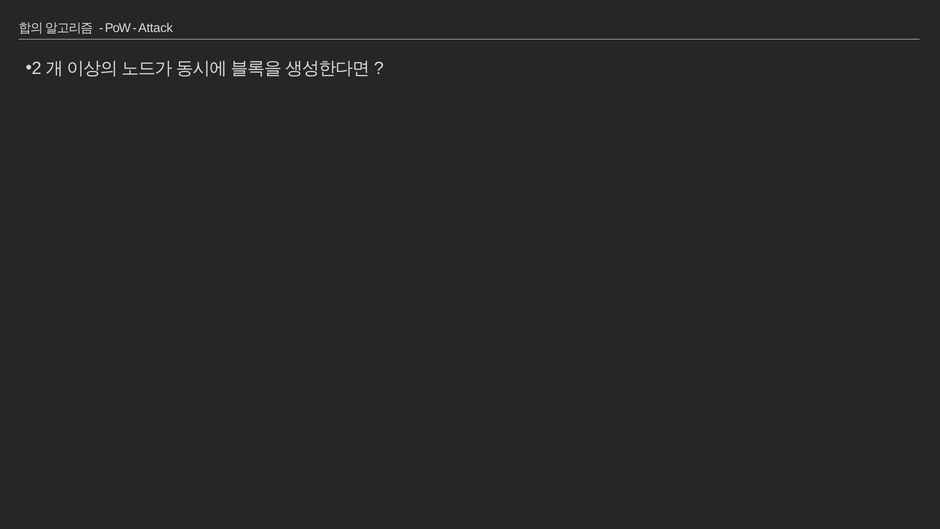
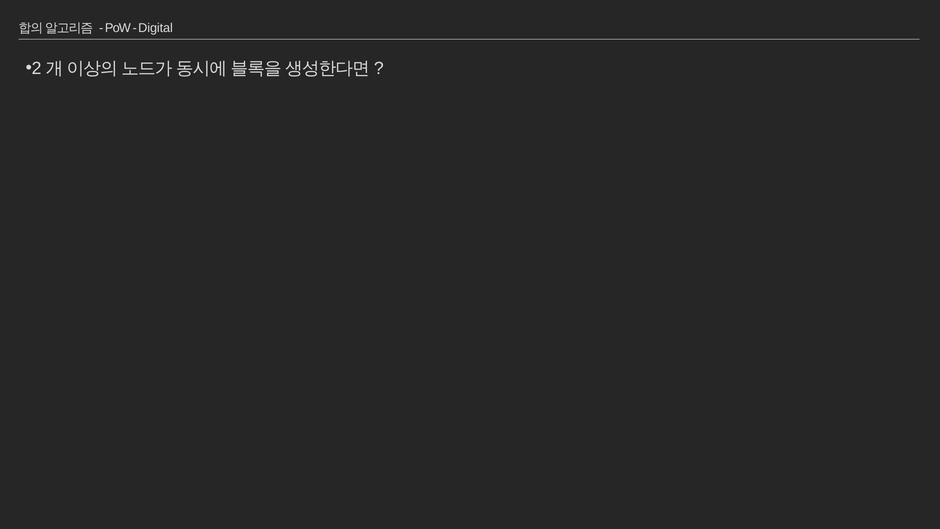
Attack: Attack -> Digital
